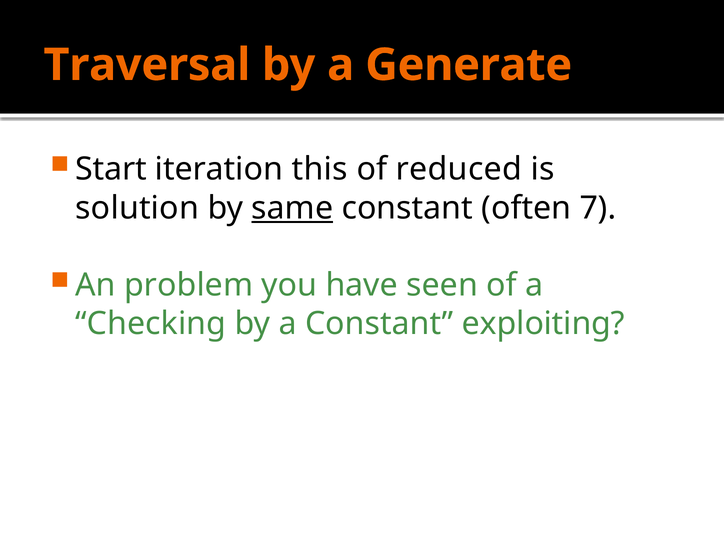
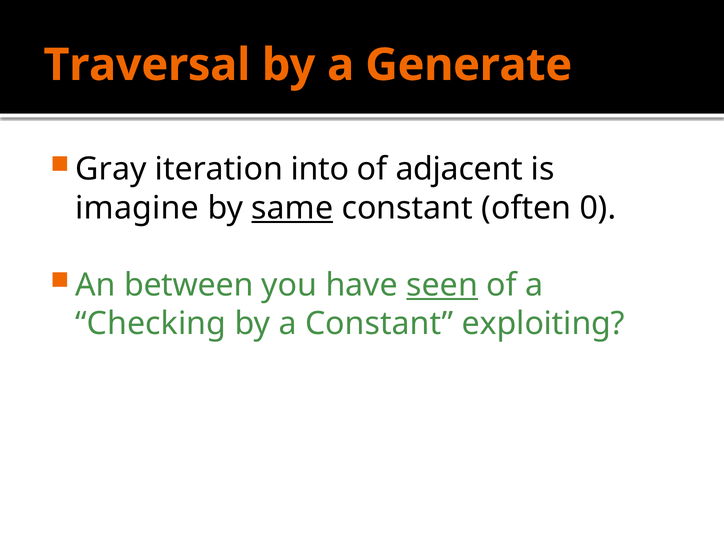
Start: Start -> Gray
this: this -> into
reduced: reduced -> adjacent
solution: solution -> imagine
7: 7 -> 0
problem: problem -> between
seen underline: none -> present
